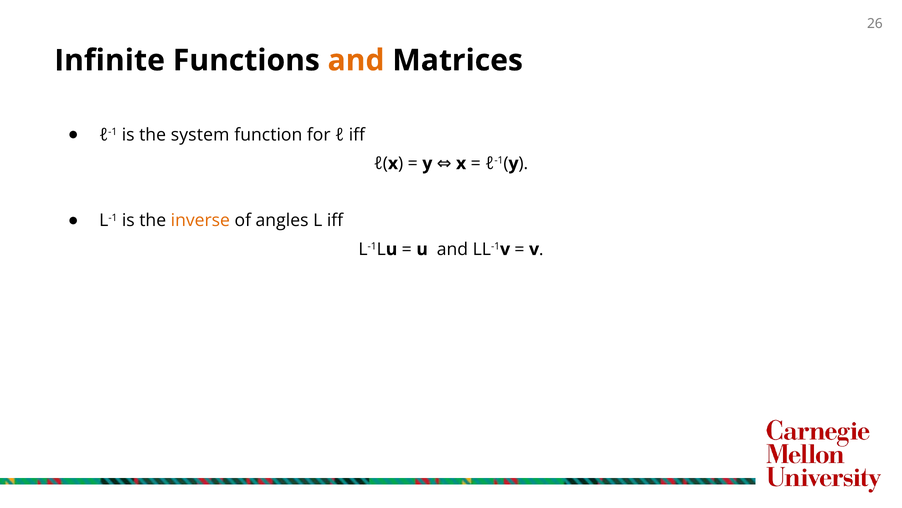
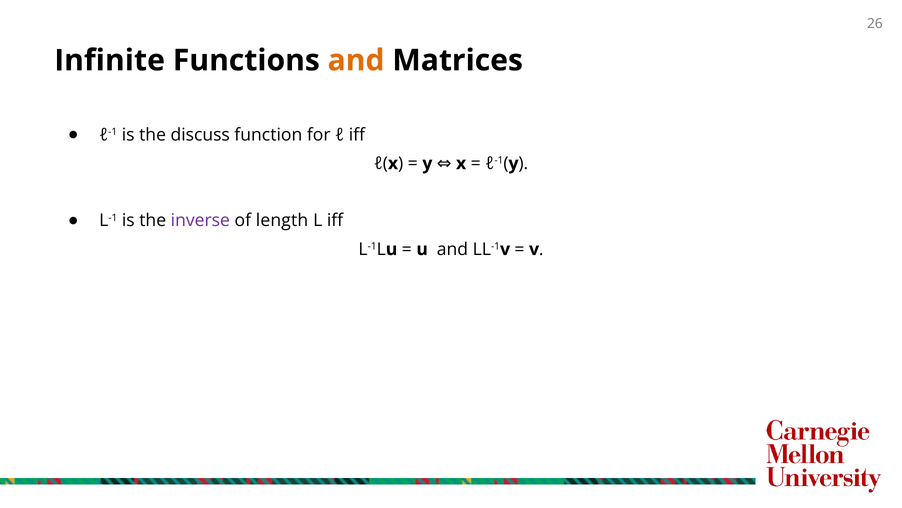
system: system -> discuss
inverse colour: orange -> purple
angles: angles -> length
